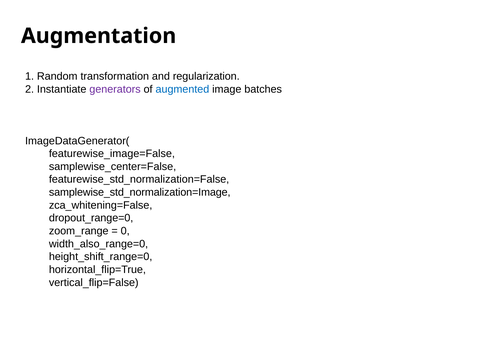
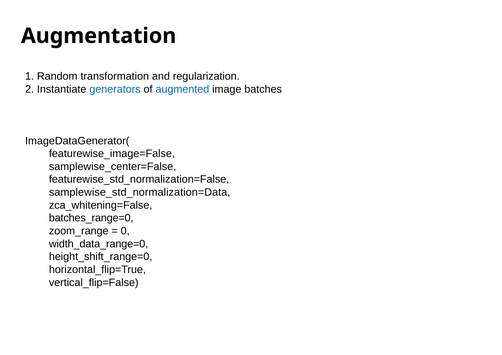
generators colour: purple -> blue
samplewise_std_normalization=Image: samplewise_std_normalization=Image -> samplewise_std_normalization=Data
dropout_range=0: dropout_range=0 -> batches_range=0
width_also_range=0: width_also_range=0 -> width_data_range=0
